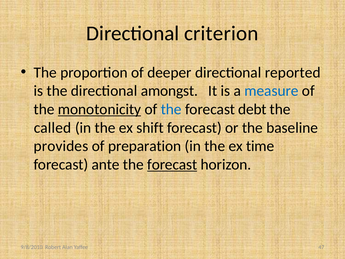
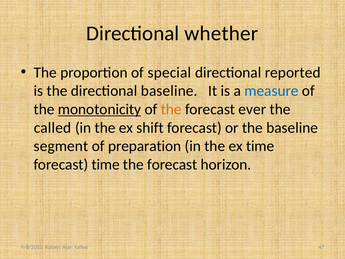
criterion: criterion -> whether
deeper: deeper -> special
directional amongst: amongst -> baseline
the at (171, 109) colour: blue -> orange
debt: debt -> ever
provides: provides -> segment
forecast ante: ante -> time
forecast at (172, 164) underline: present -> none
